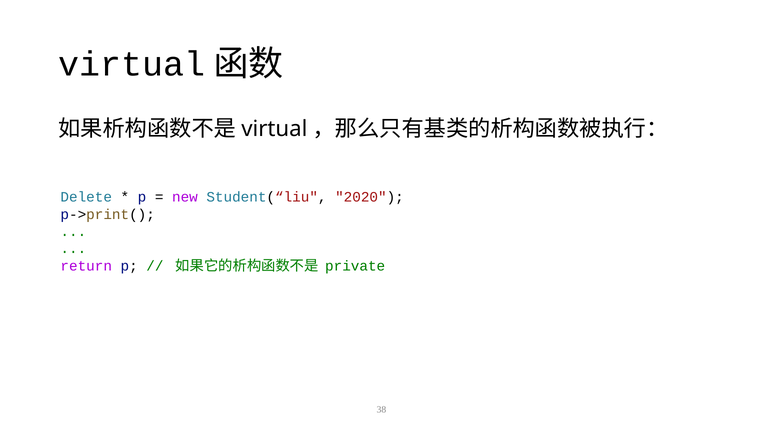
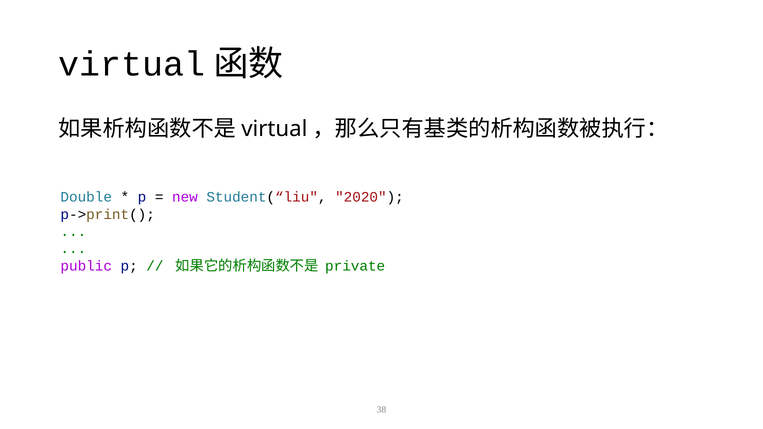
Delete: Delete -> Double
return: return -> public
